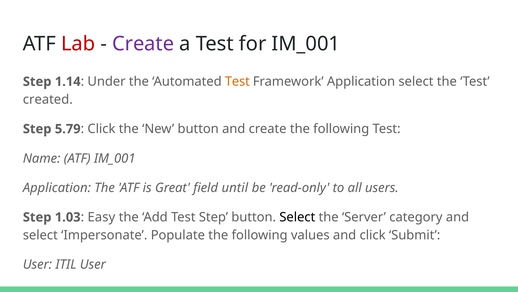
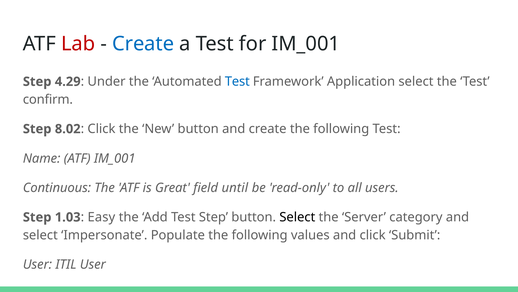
Create at (143, 44) colour: purple -> blue
1.14: 1.14 -> 4.29
Test at (237, 81) colour: orange -> blue
created: created -> confirm
5.79: 5.79 -> 8.02
Application at (57, 187): Application -> Continuous
